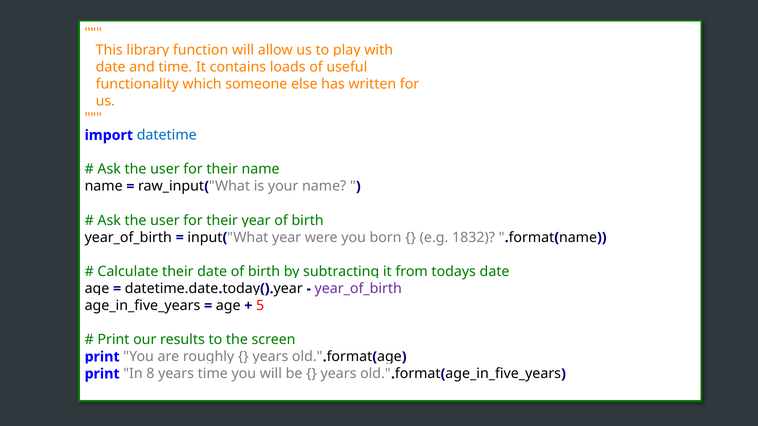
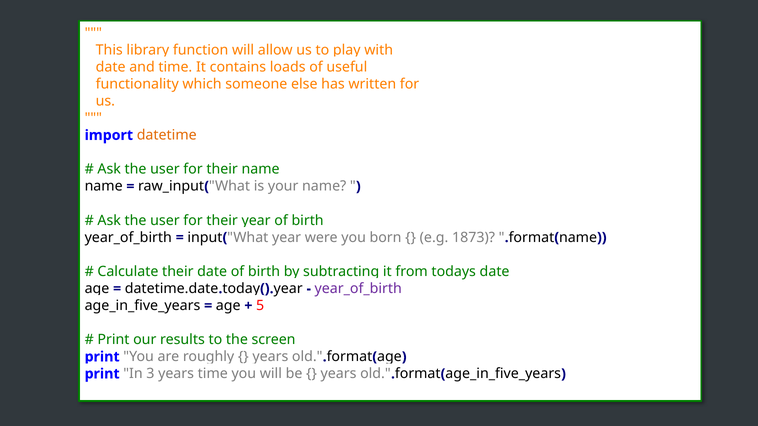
datetime colour: blue -> orange
1832: 1832 -> 1873
8: 8 -> 3
